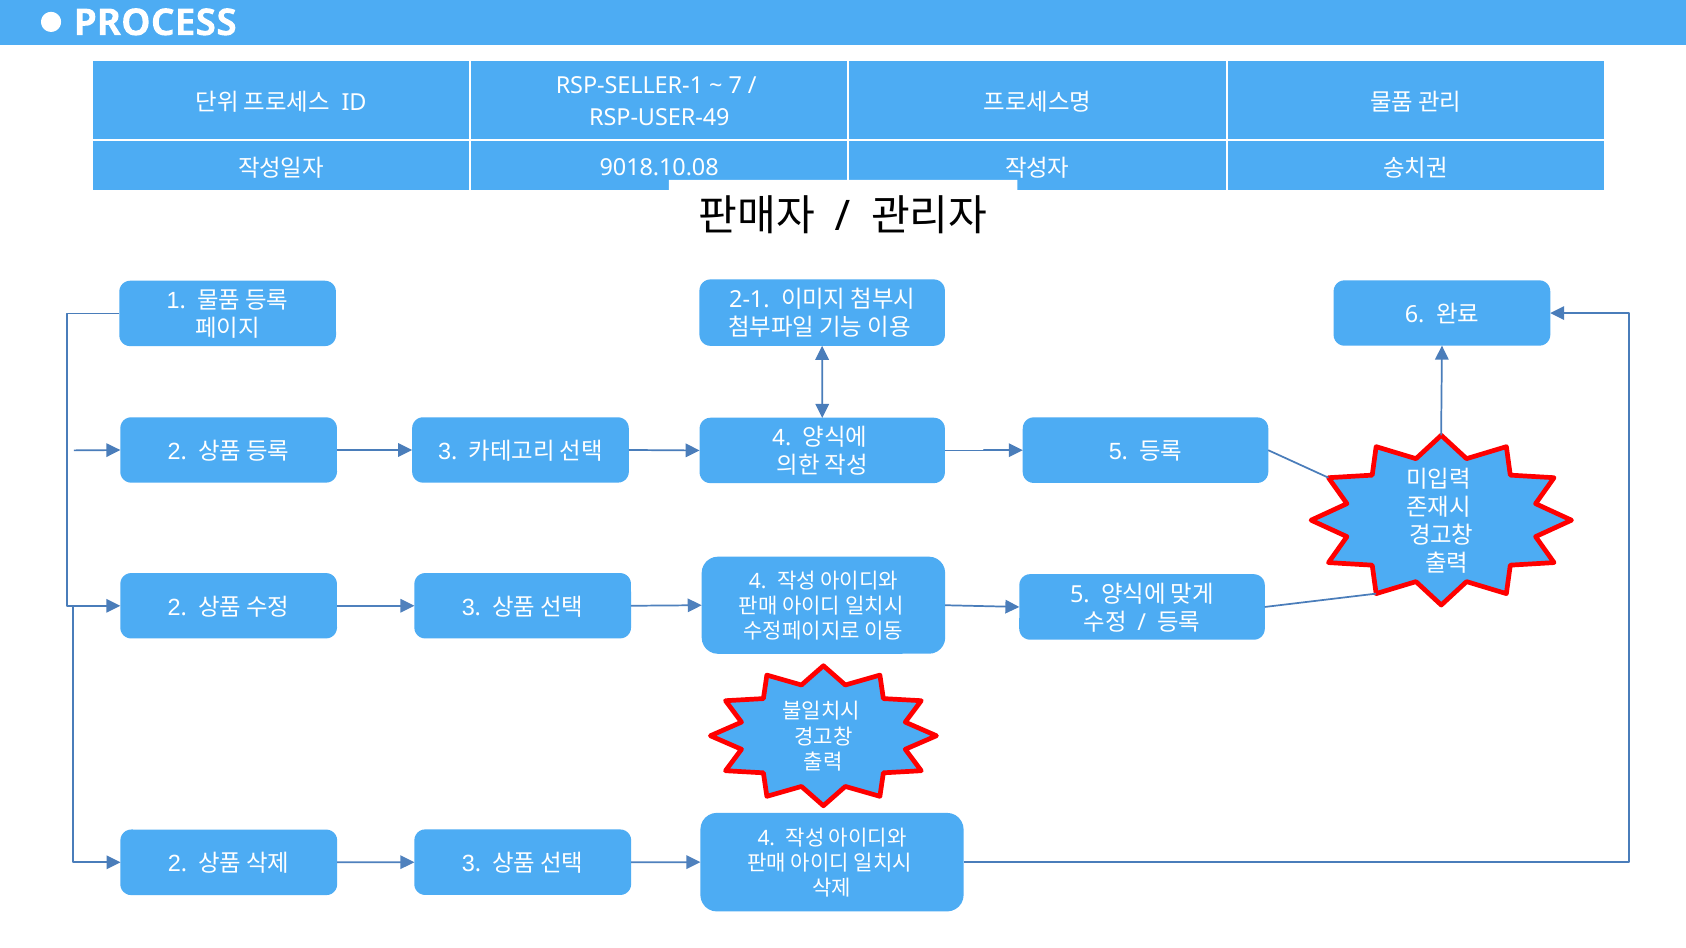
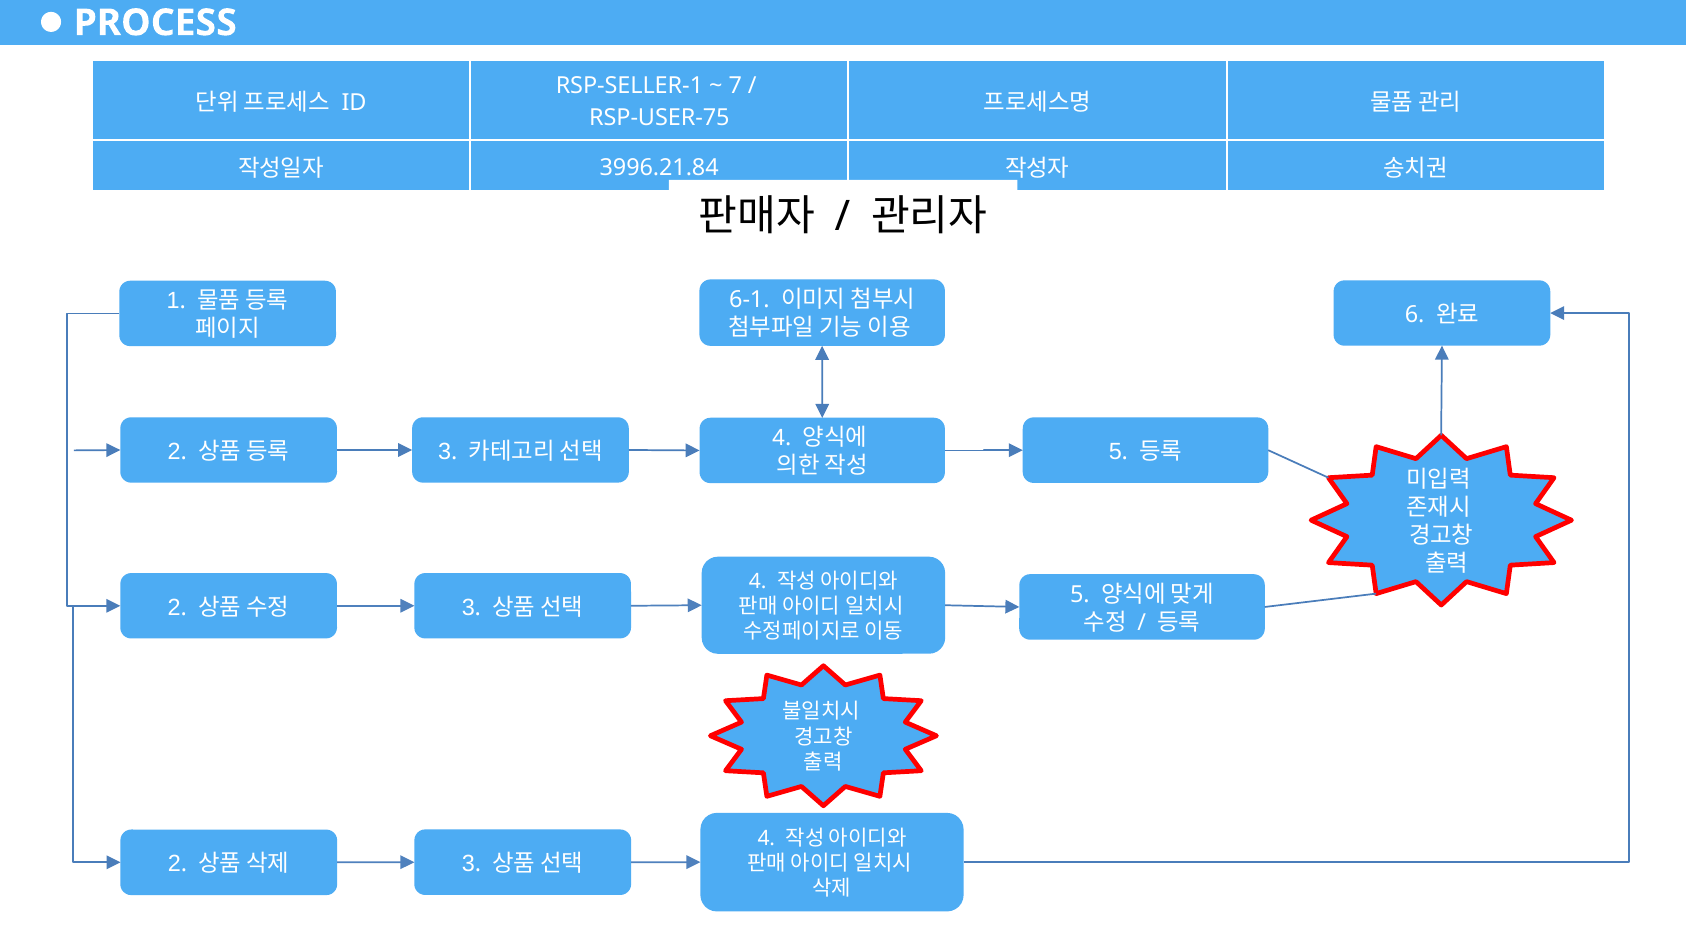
RSP-USER-49: RSP-USER-49 -> RSP-USER-75
9018.10.08: 9018.10.08 -> 3996.21.84
2-1: 2-1 -> 6-1
